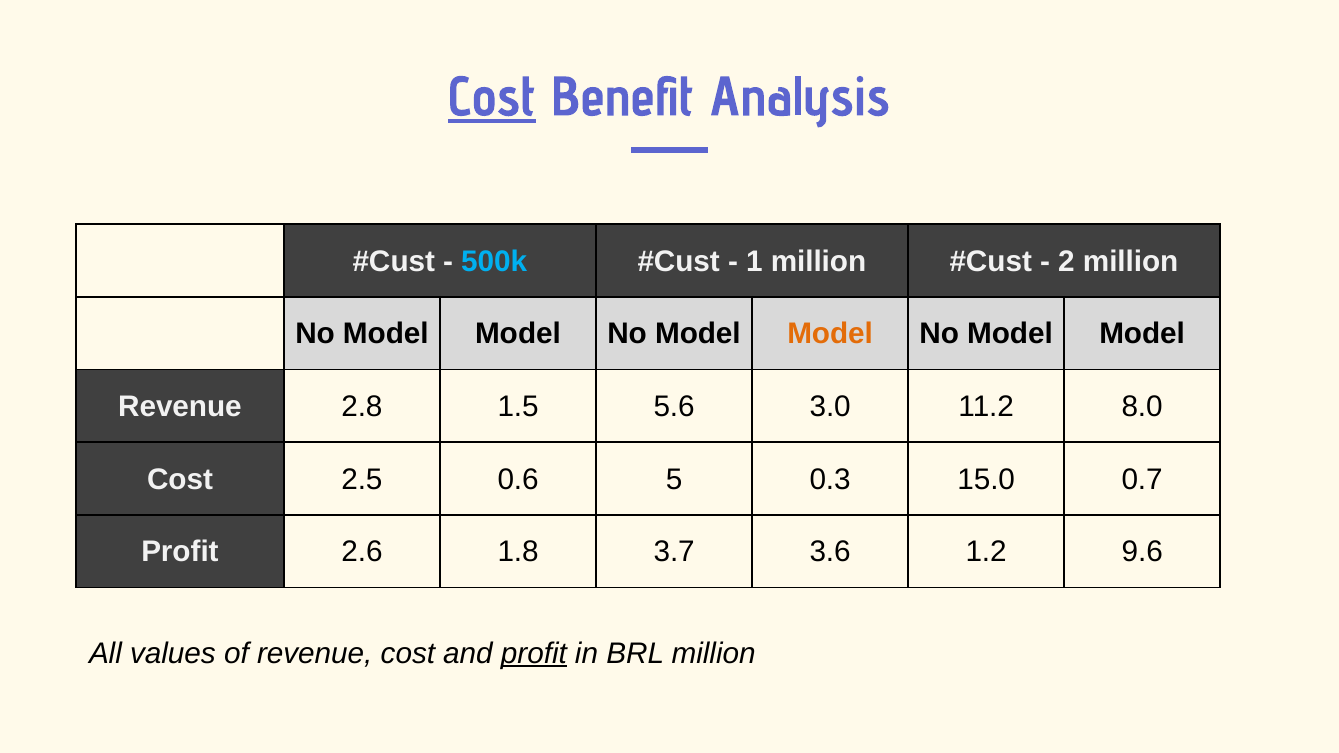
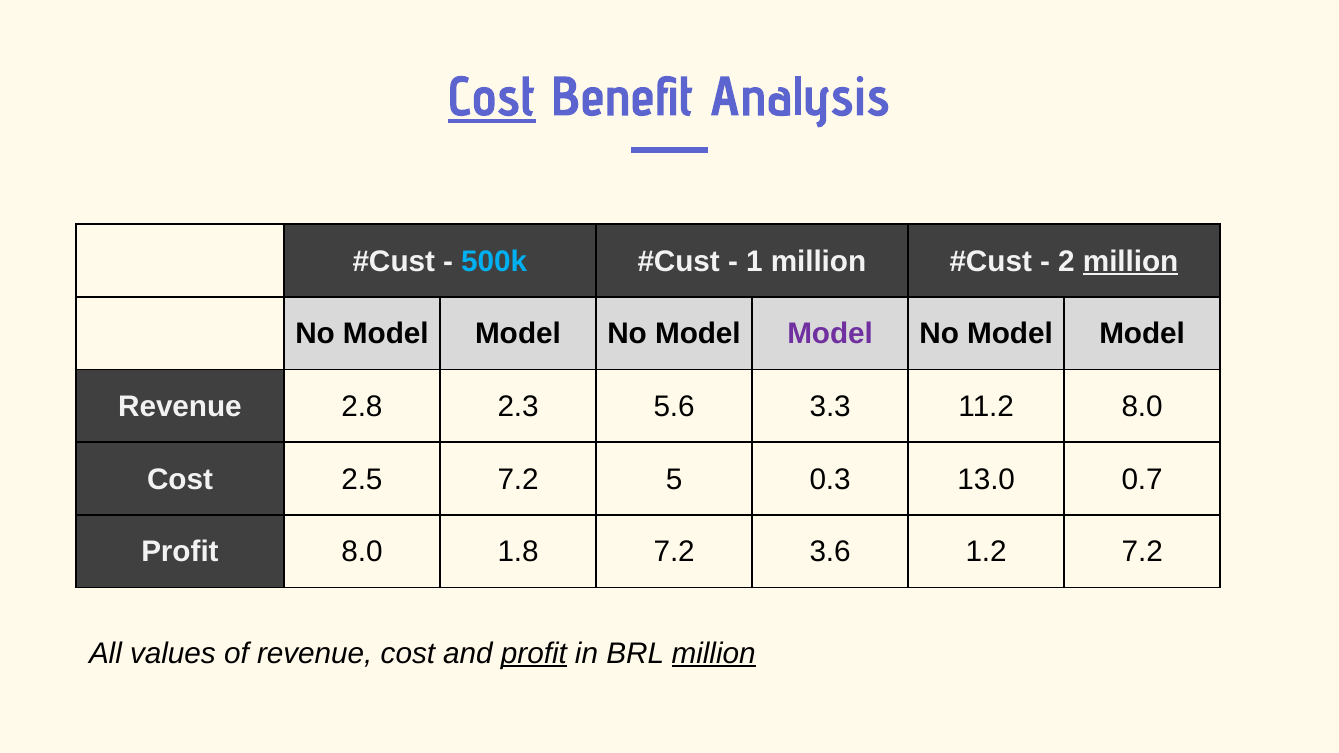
million at (1131, 261) underline: none -> present
Model at (830, 334) colour: orange -> purple
1.5: 1.5 -> 2.3
3.0: 3.0 -> 3.3
2.5 0.6: 0.6 -> 7.2
15.0: 15.0 -> 13.0
Profit 2.6: 2.6 -> 8.0
1.8 3.7: 3.7 -> 7.2
1.2 9.6: 9.6 -> 7.2
million at (714, 654) underline: none -> present
